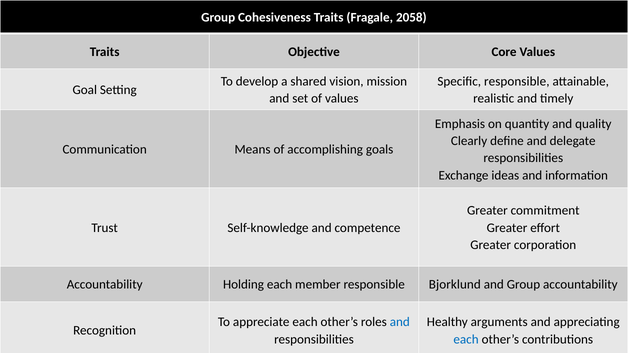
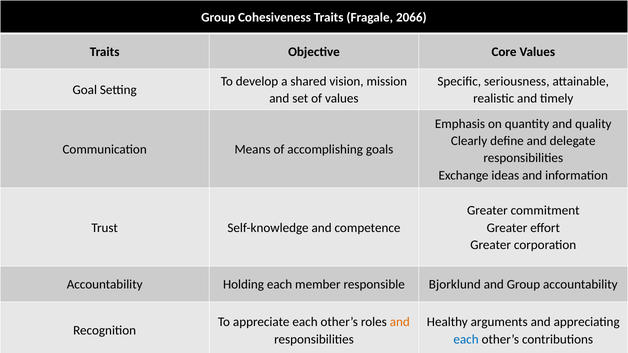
2058: 2058 -> 2066
Specific responsible: responsible -> seriousness
and at (400, 322) colour: blue -> orange
